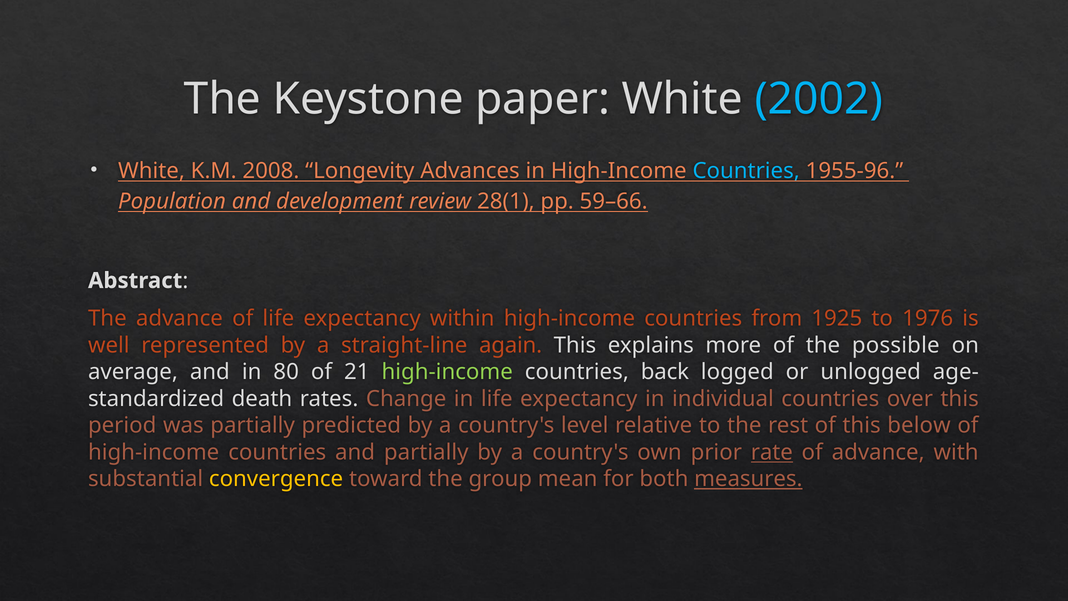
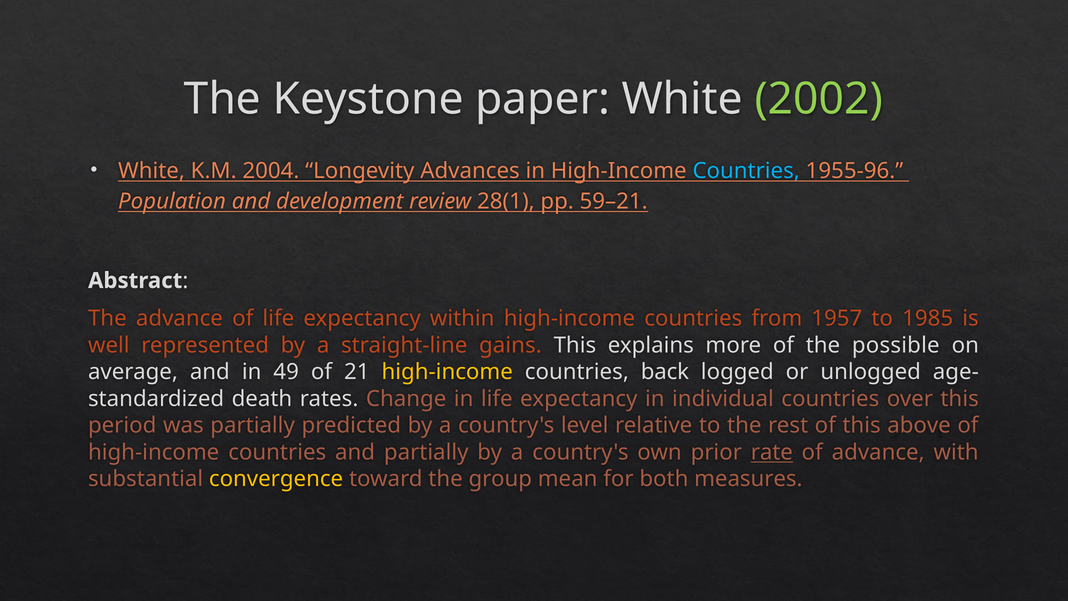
2002 colour: light blue -> light green
2008: 2008 -> 2004
59–66: 59–66 -> 59–21
1925: 1925 -> 1957
1976: 1976 -> 1985
again: again -> gains
80: 80 -> 49
high‐income at (447, 372) colour: light green -> yellow
below: below -> above
measures underline: present -> none
